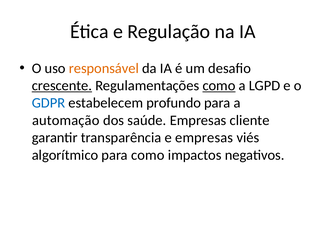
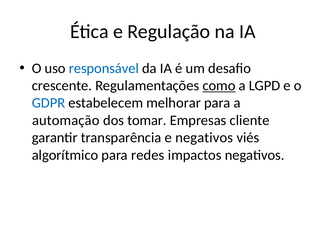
responsável colour: orange -> blue
crescente underline: present -> none
profundo: profundo -> melhorar
saúde: saúde -> tomar
e empresas: empresas -> negativos
para como: como -> redes
